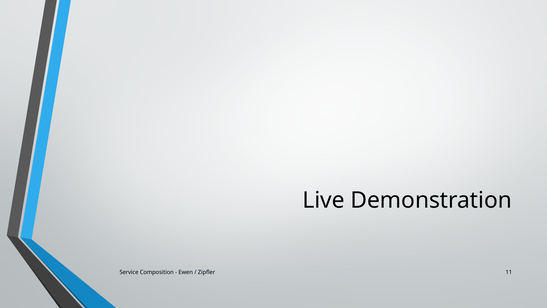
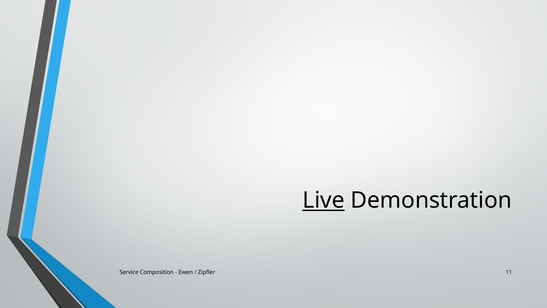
Live underline: none -> present
